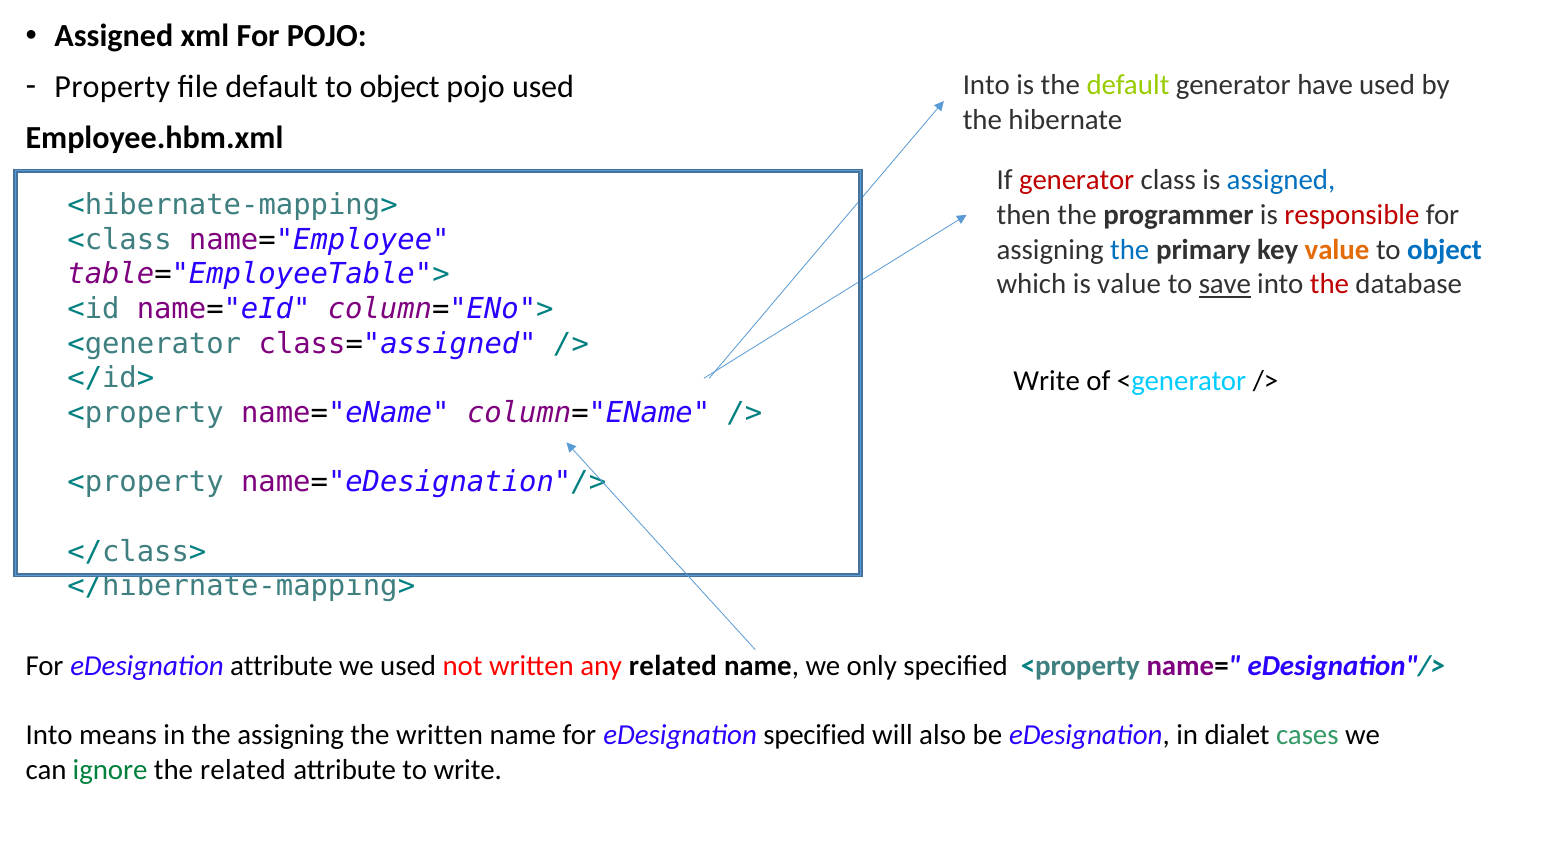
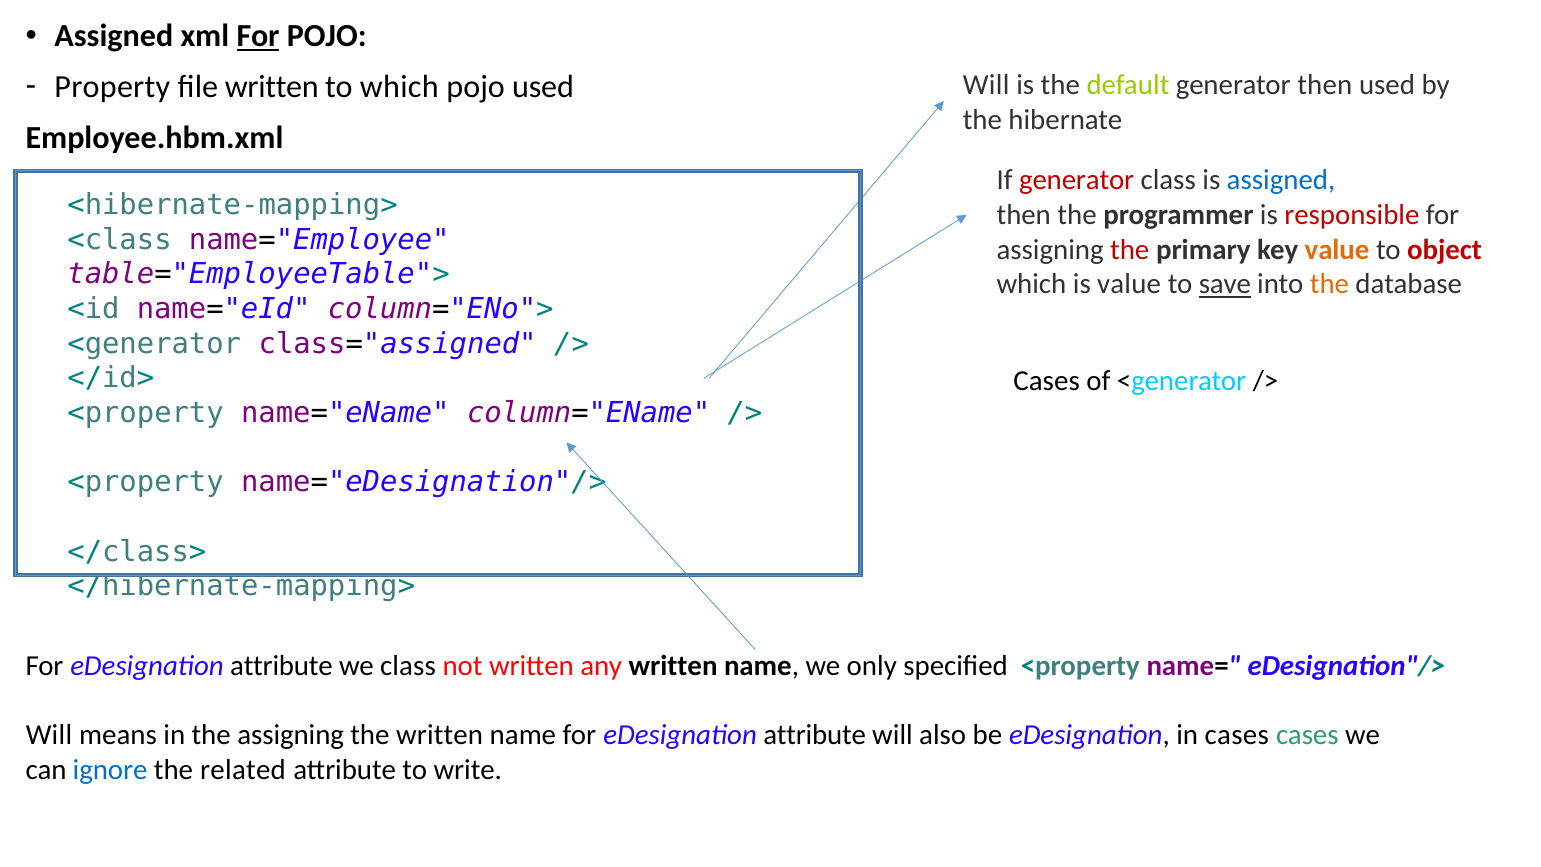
For at (258, 36) underline: none -> present
file default: default -> written
object at (400, 87): object -> which
Into at (986, 85): Into -> Will
generator have: have -> then
the at (1130, 250) colour: blue -> red
object at (1445, 250) colour: blue -> red
the at (1329, 284) colour: red -> orange
Write at (1047, 381): Write -> Cases
we used: used -> class
any related: related -> written
Into at (49, 735): Into -> Will
name for eDesignation specified: specified -> attribute
in dialet: dialet -> cases
ignore colour: green -> blue
